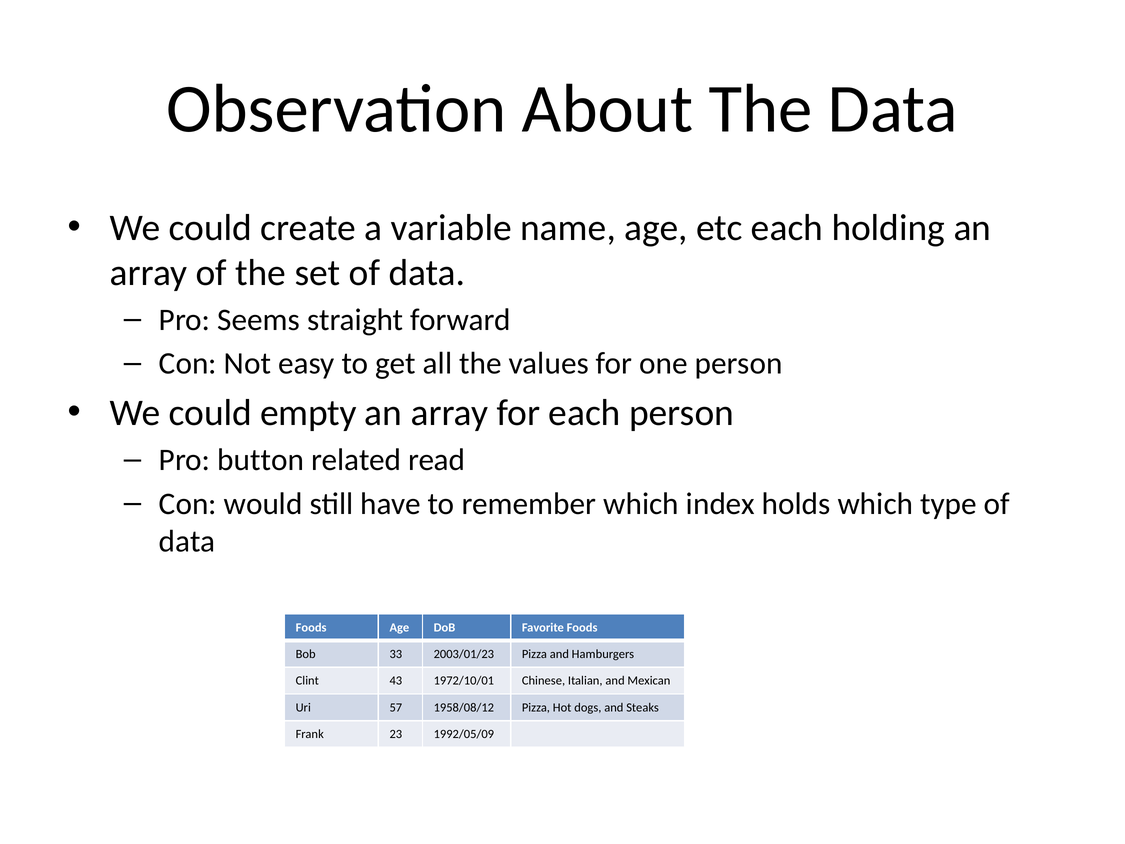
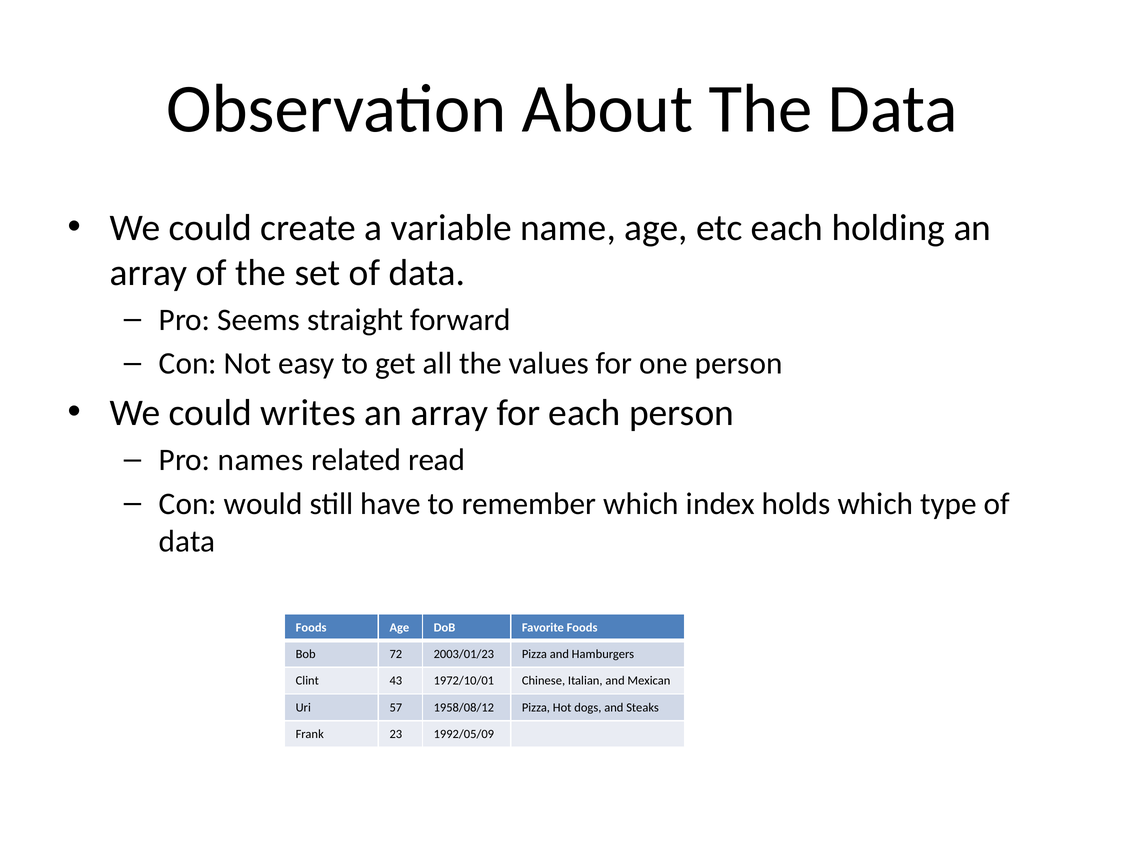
empty: empty -> writes
button: button -> names
33: 33 -> 72
